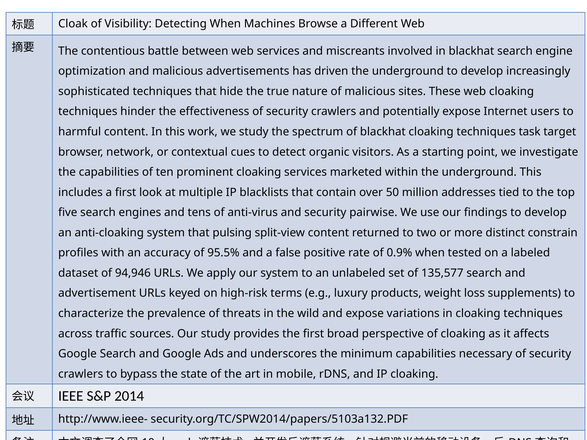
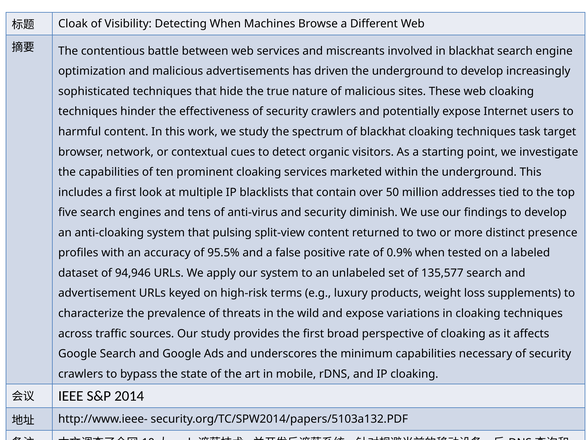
pairwise: pairwise -> diminish
constrain: constrain -> presence
